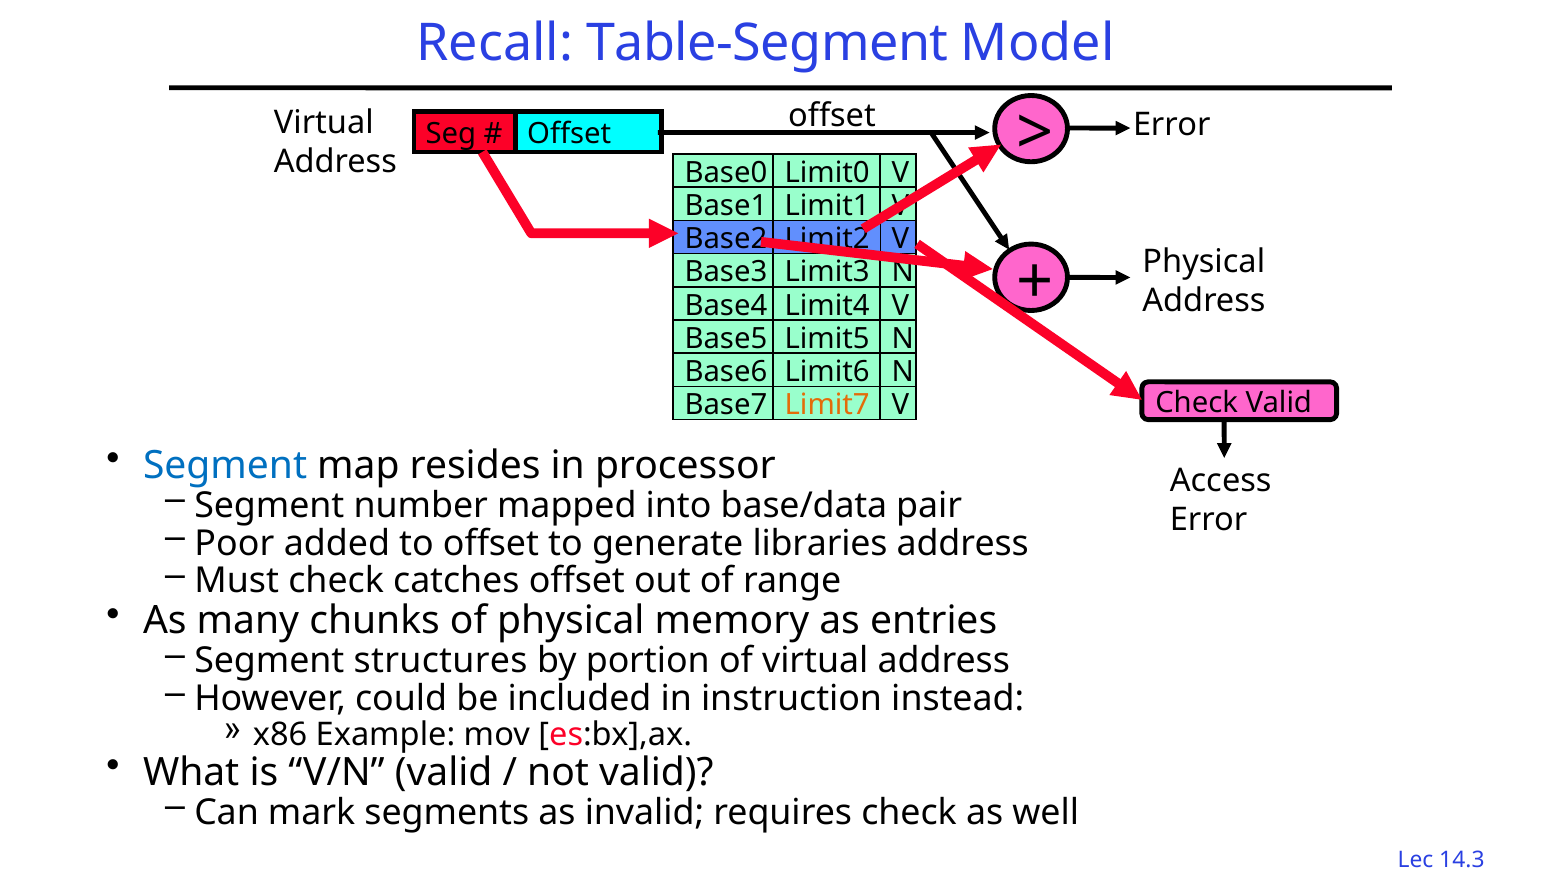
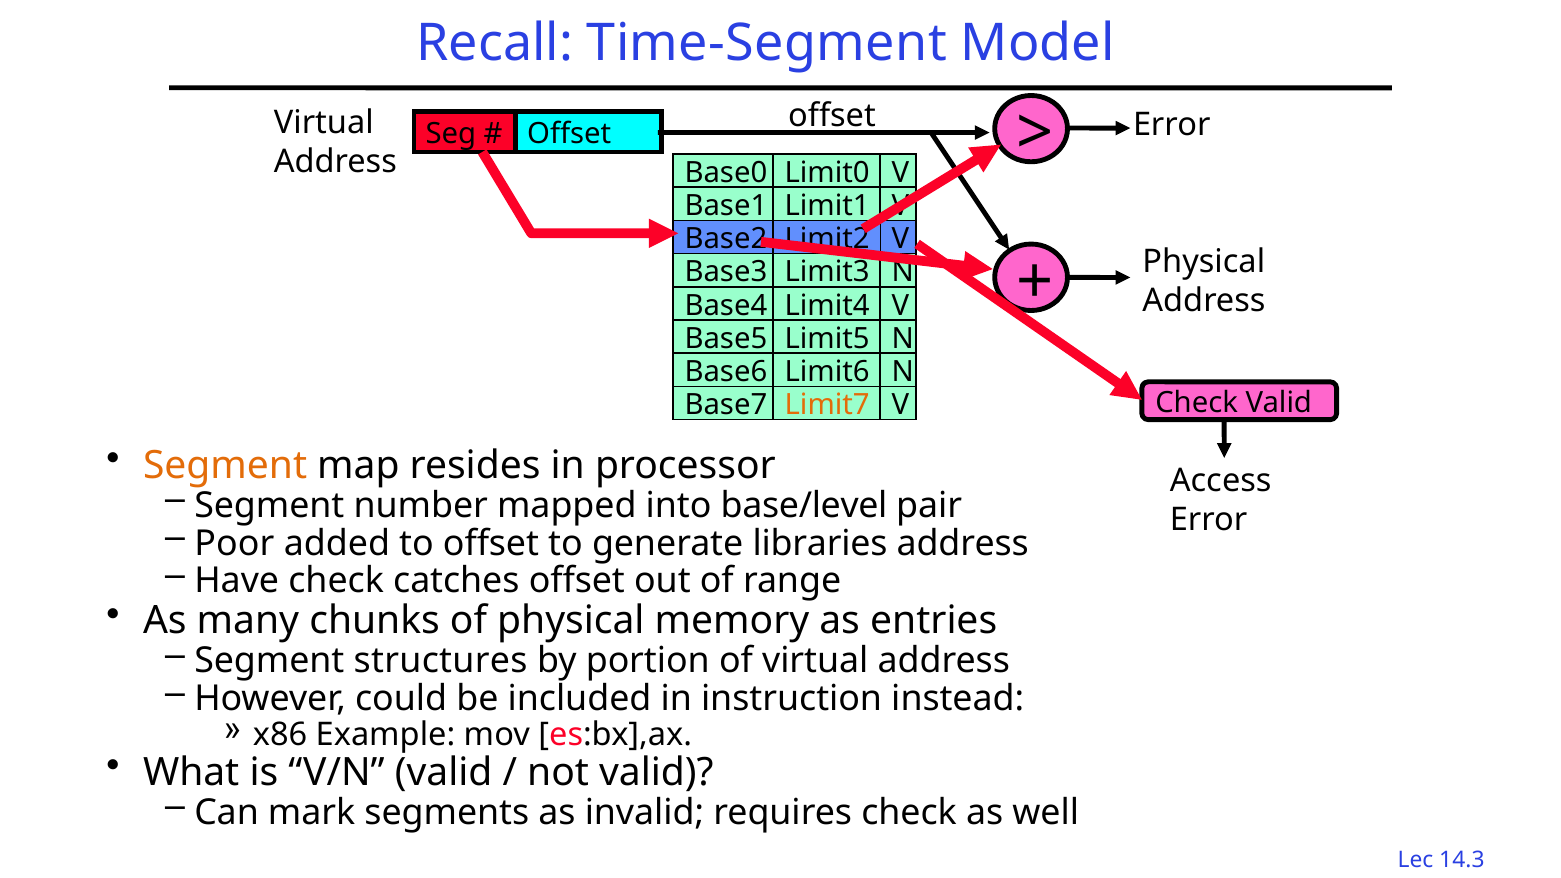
Table-Segment: Table-Segment -> Time-Segment
Segment at (225, 466) colour: blue -> orange
base/data: base/data -> base/level
Must: Must -> Have
